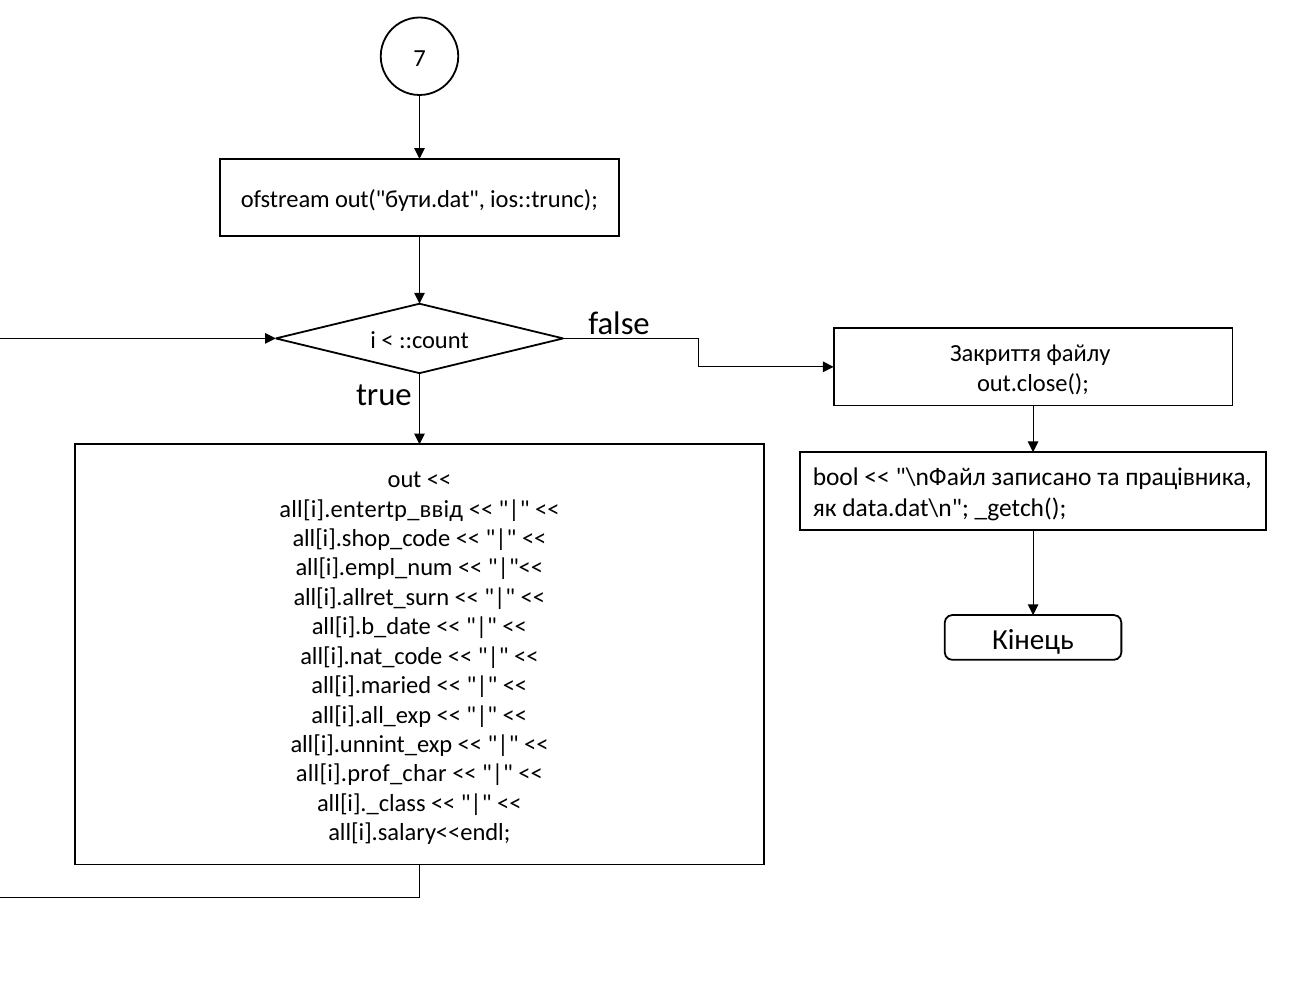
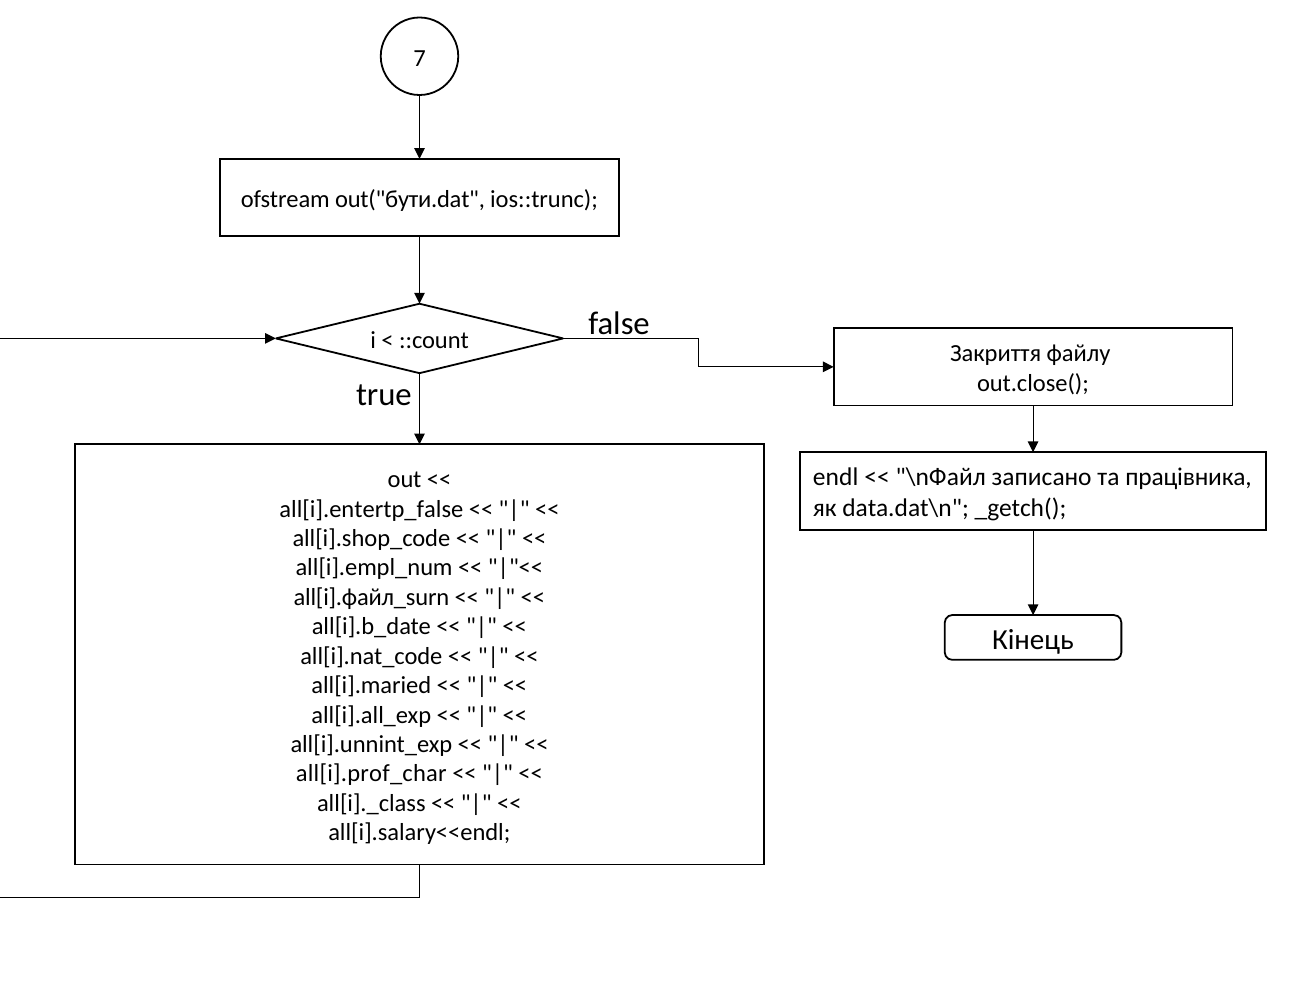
bool: bool -> endl
all[i].entertp_ввід: all[i].entertp_ввід -> all[i].entertp_false
all[i].allret_surn: all[i].allret_surn -> all[i].файл_surn
